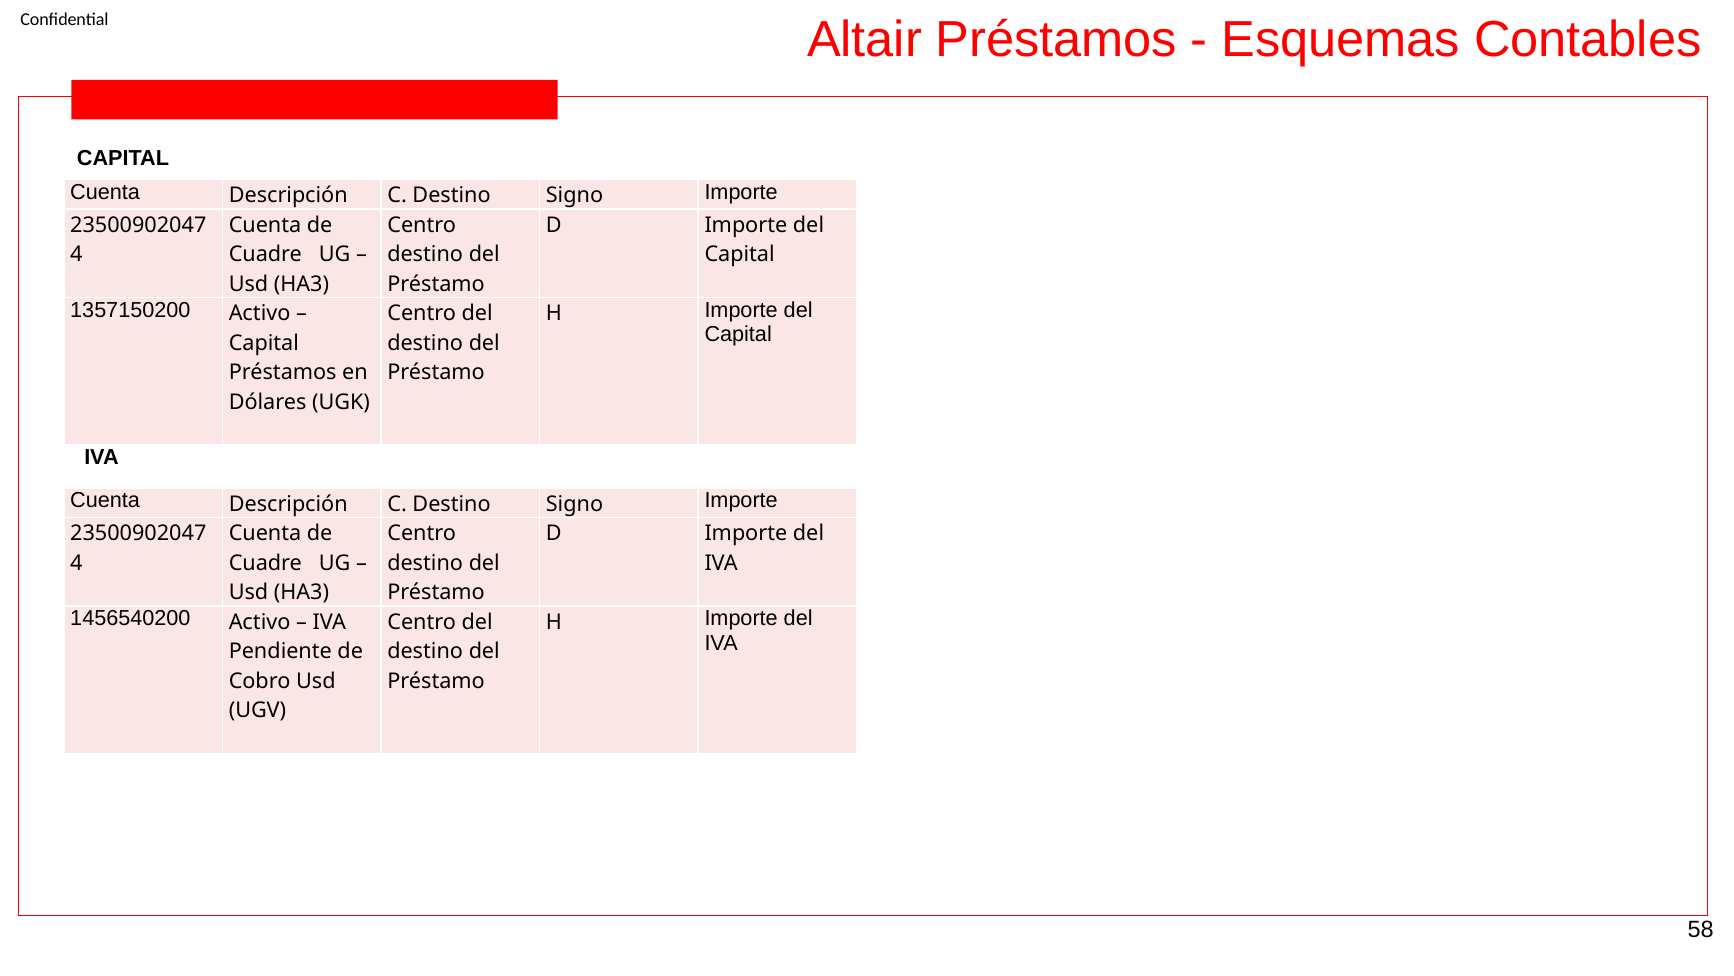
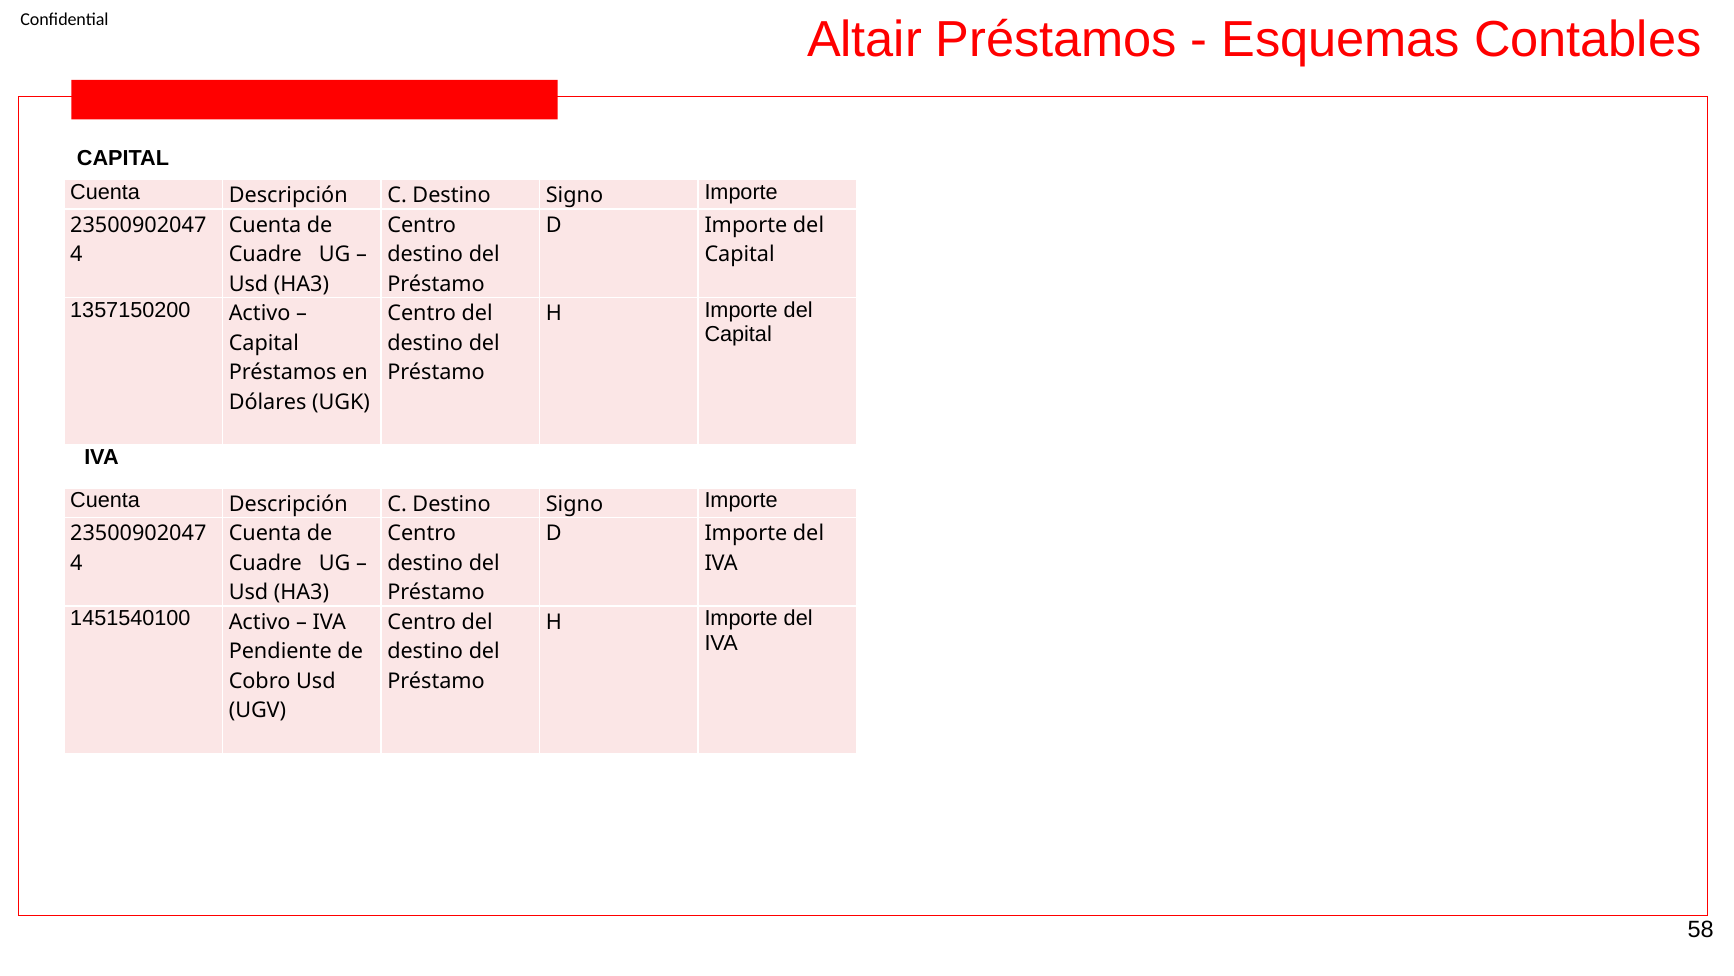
1456540200: 1456540200 -> 1451540100
